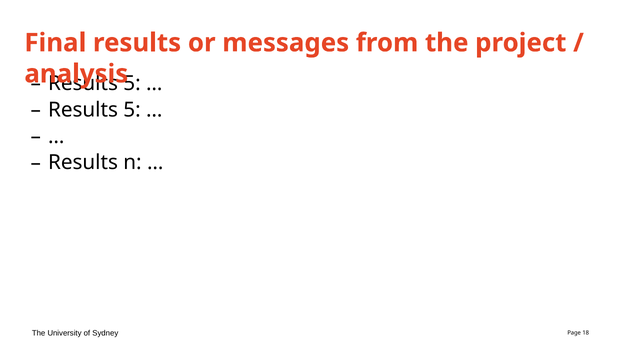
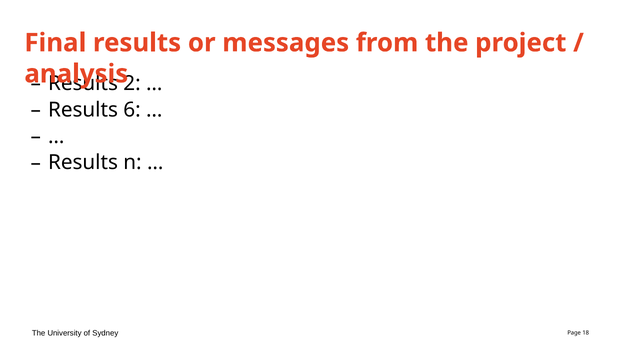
5 at (132, 83): 5 -> 2
5 at (132, 110): 5 -> 6
